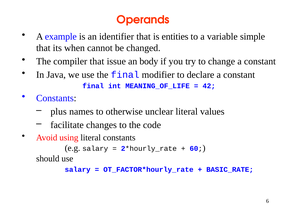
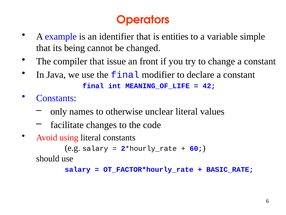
Operands: Operands -> Operators
when: when -> being
body: body -> front
plus: plus -> only
